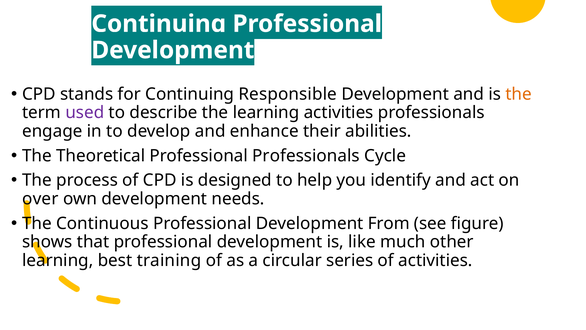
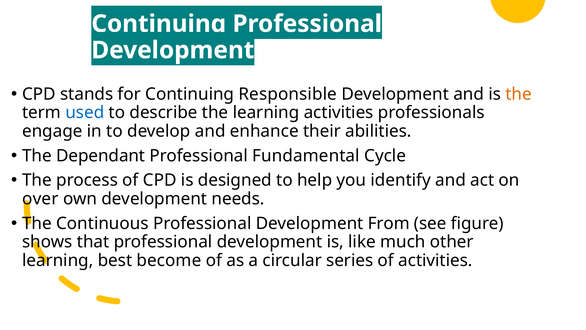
used colour: purple -> blue
Theoretical: Theoretical -> Dependant
Professional Professionals: Professionals -> Fundamental
training: training -> become
